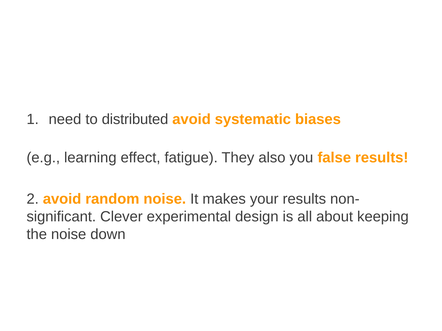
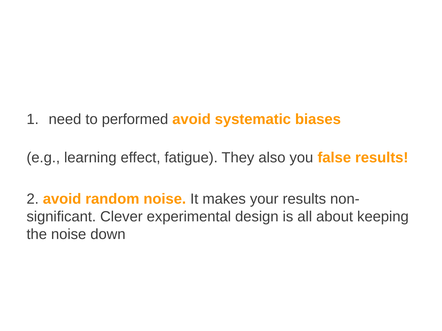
distributed: distributed -> performed
